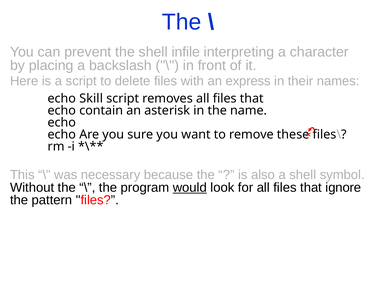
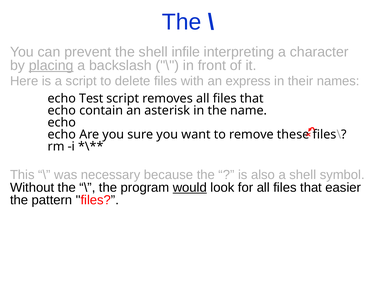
placing underline: none -> present
Skill: Skill -> Test
ignore: ignore -> easier
